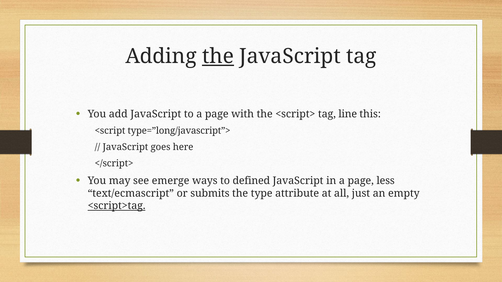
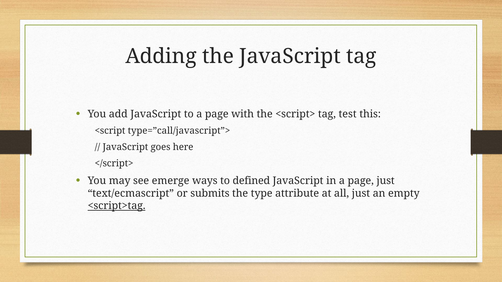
the at (218, 56) underline: present -> none
line: line -> test
type=”long/javascript”>: type=”long/javascript”> -> type=”call/javascript”>
page less: less -> just
